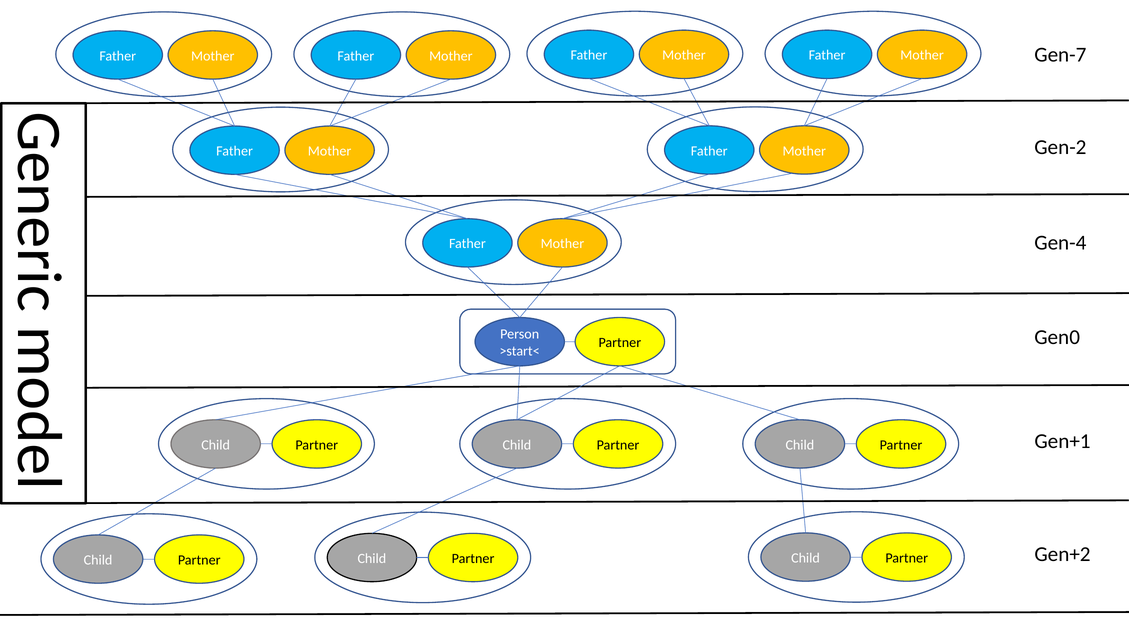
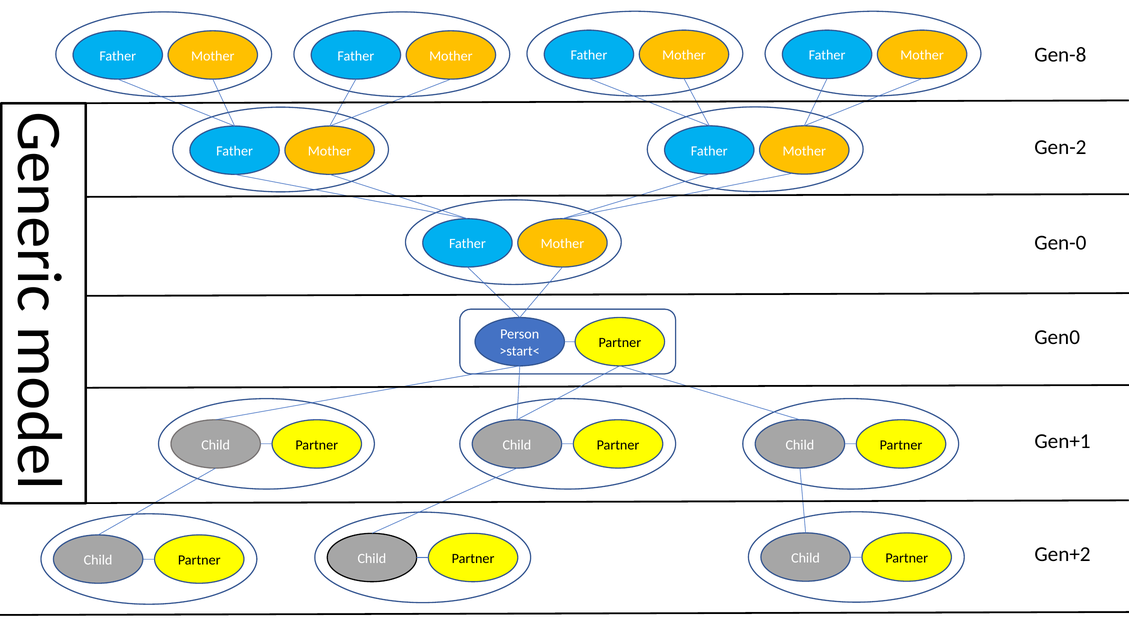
Gen-7: Gen-7 -> Gen-8
Gen-4: Gen-4 -> Gen-0
